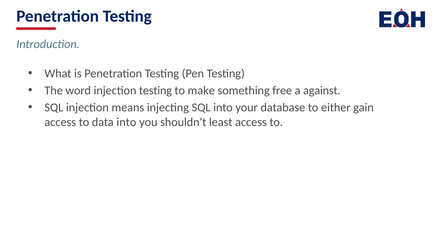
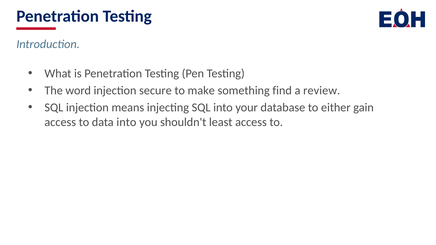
injection testing: testing -> secure
free: free -> find
against: against -> review
